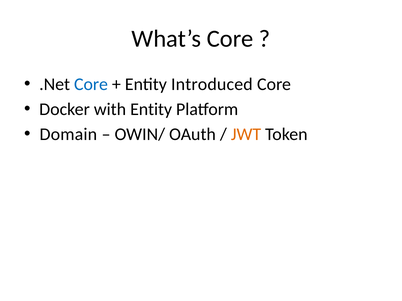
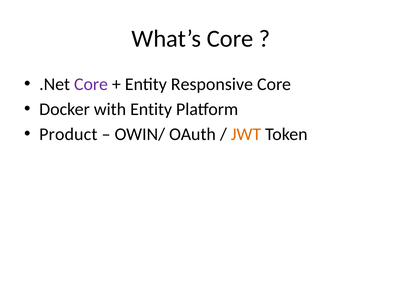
Core at (91, 84) colour: blue -> purple
Introduced: Introduced -> Responsive
Domain: Domain -> Product
